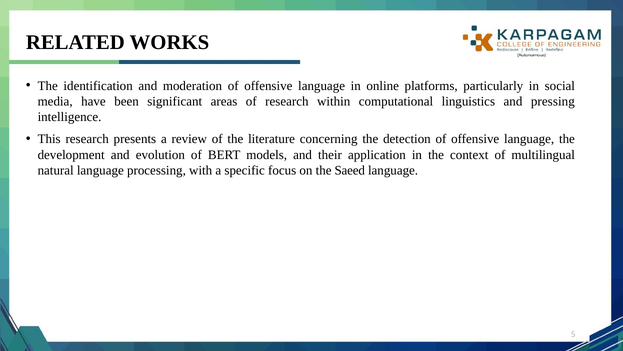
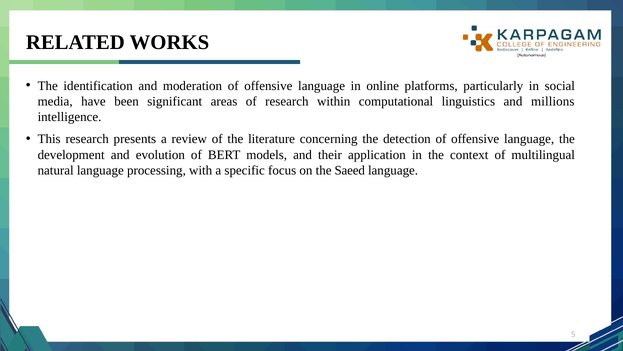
pressing: pressing -> millions
